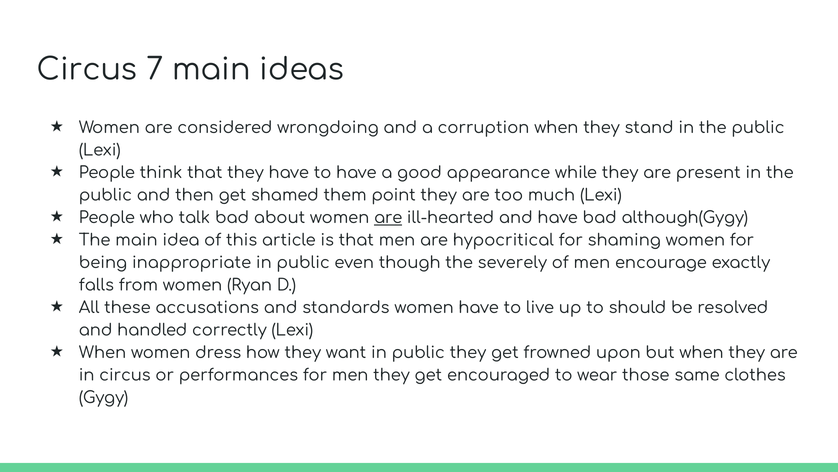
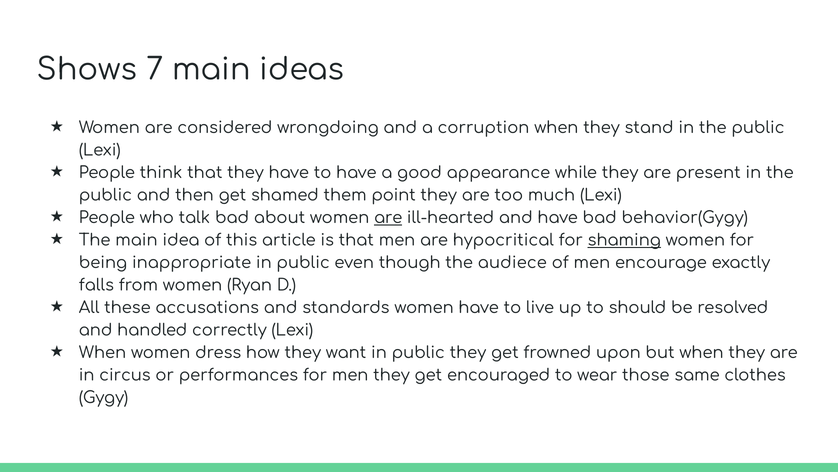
Circus at (87, 69): Circus -> Shows
although(Gygy: although(Gygy -> behavior(Gygy
shaming underline: none -> present
severely: severely -> audiece
